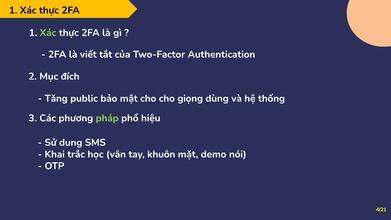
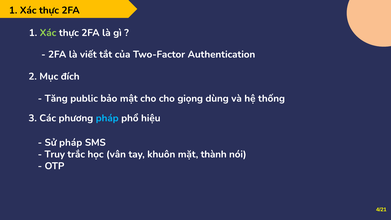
pháp at (107, 118) colour: light green -> light blue
Sử dung: dung -> pháp
Khai: Khai -> Truy
demo: demo -> thành
